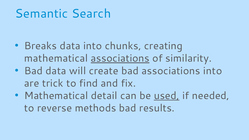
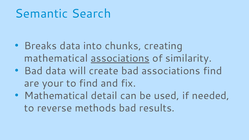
associations into: into -> find
trick: trick -> your
used underline: present -> none
